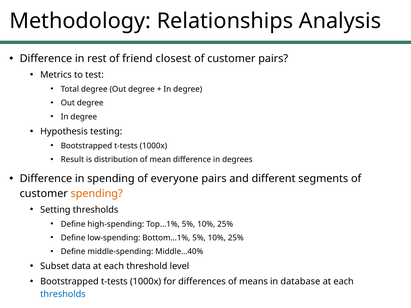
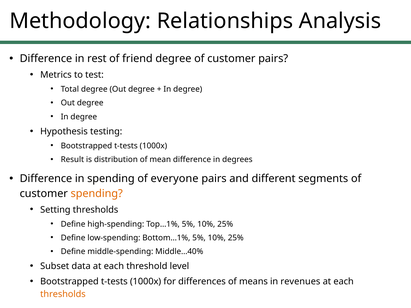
friend closest: closest -> degree
database: database -> revenues
thresholds at (63, 294) colour: blue -> orange
